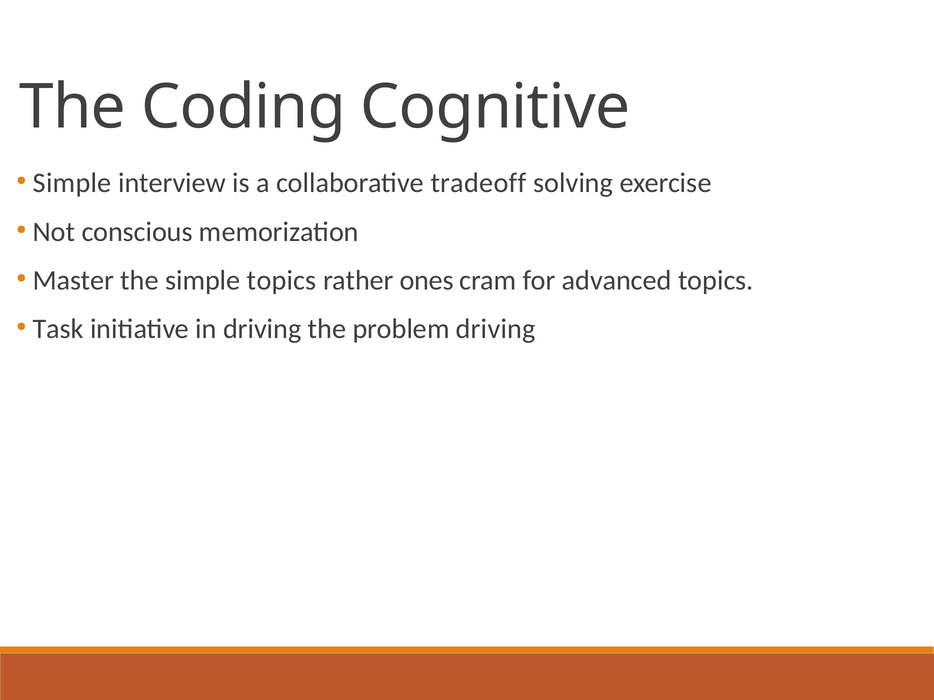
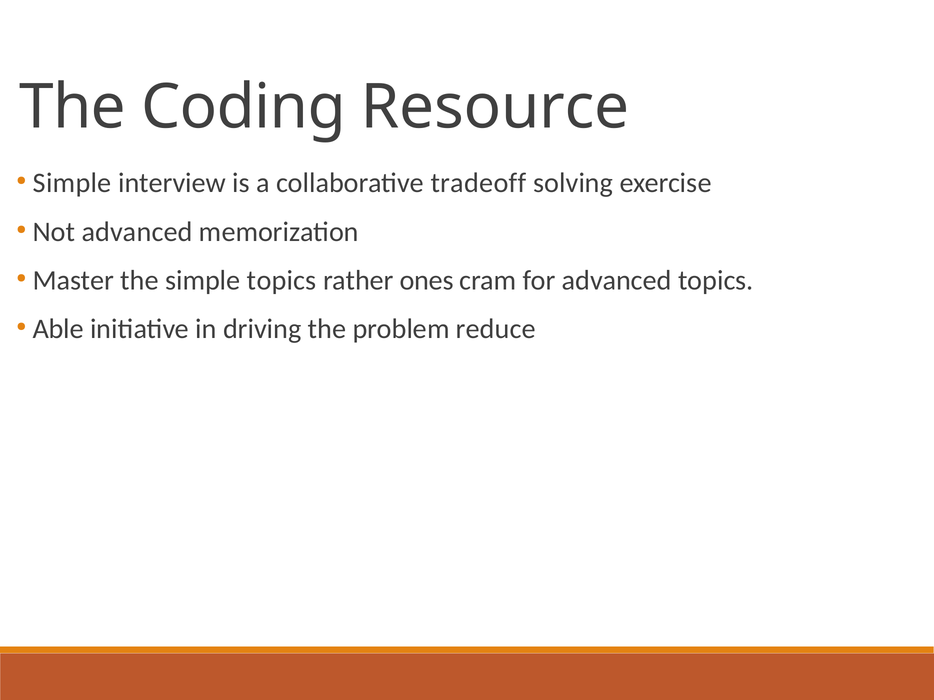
Cognitive: Cognitive -> Resource
Not conscious: conscious -> advanced
Task: Task -> Able
problem driving: driving -> reduce
